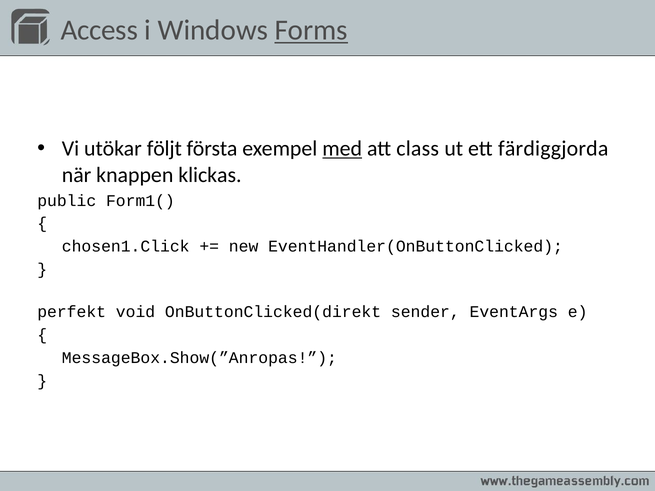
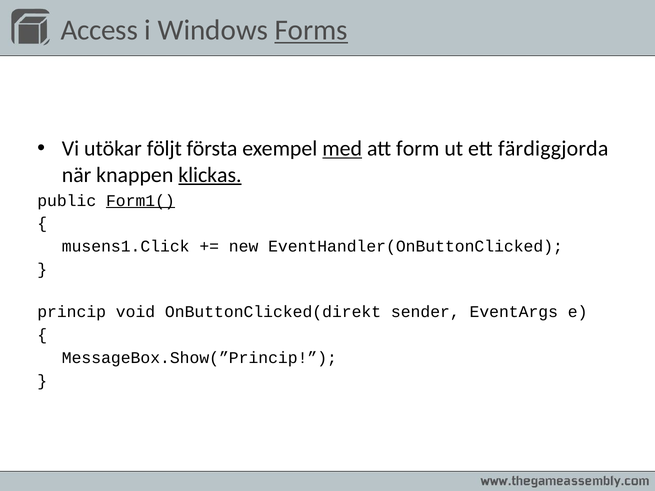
class: class -> form
klickas underline: none -> present
Form1( underline: none -> present
chosen1.Click: chosen1.Click -> musens1.Click
perfekt: perfekt -> princip
MessageBox.Show(”Anropas: MessageBox.Show(”Anropas -> MessageBox.Show(”Princip
